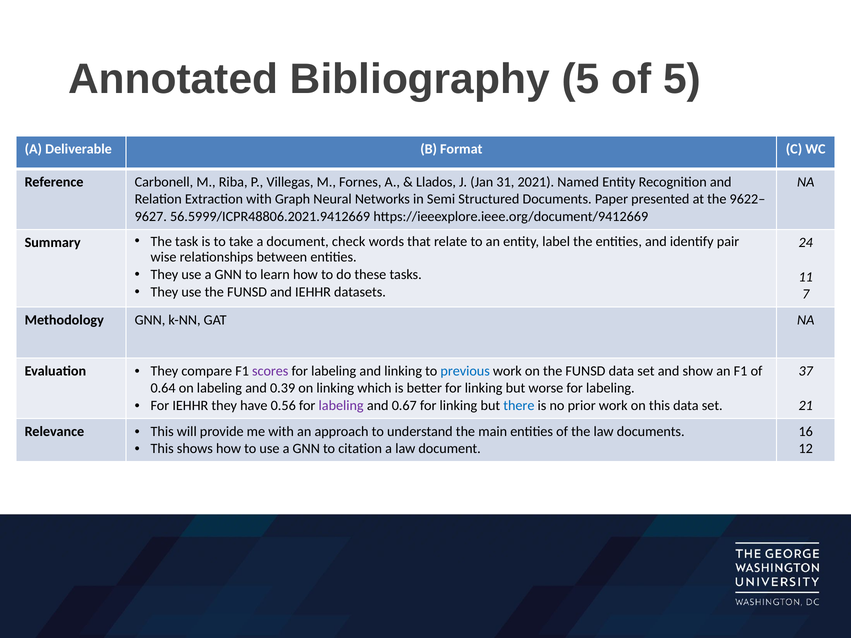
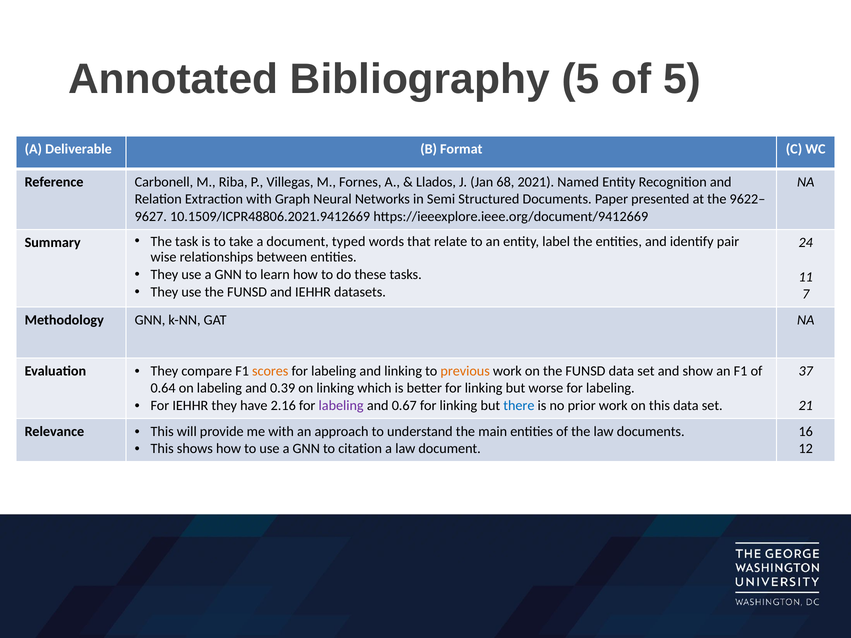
31: 31 -> 68
56.5999/ICPR48806.2021.9412669: 56.5999/ICPR48806.2021.9412669 -> 10.1509/ICPR48806.2021.9412669
check: check -> typed
scores colour: purple -> orange
previous colour: blue -> orange
0.56: 0.56 -> 2.16
